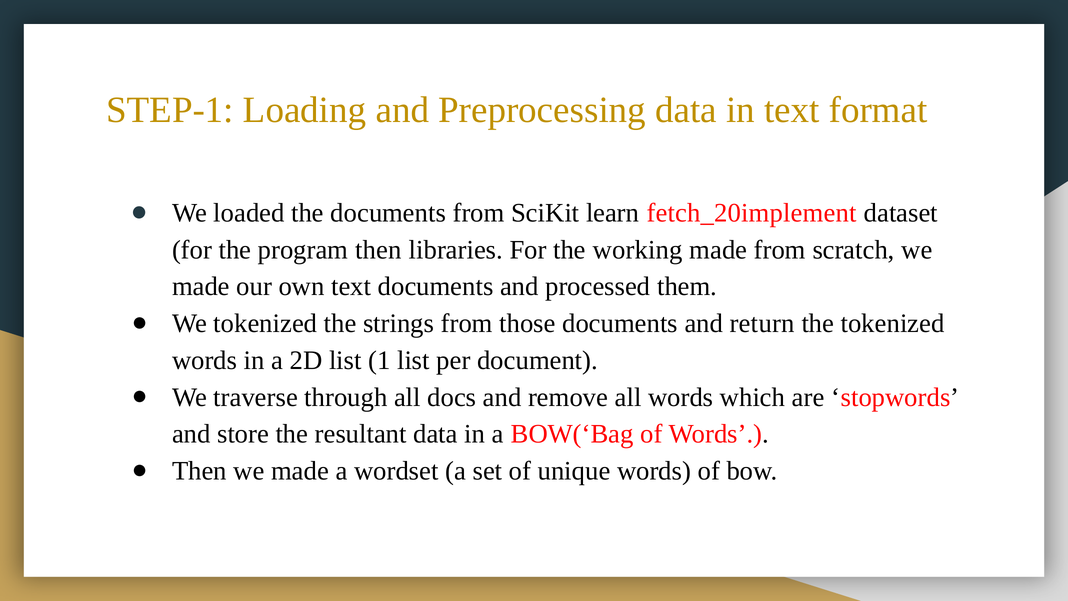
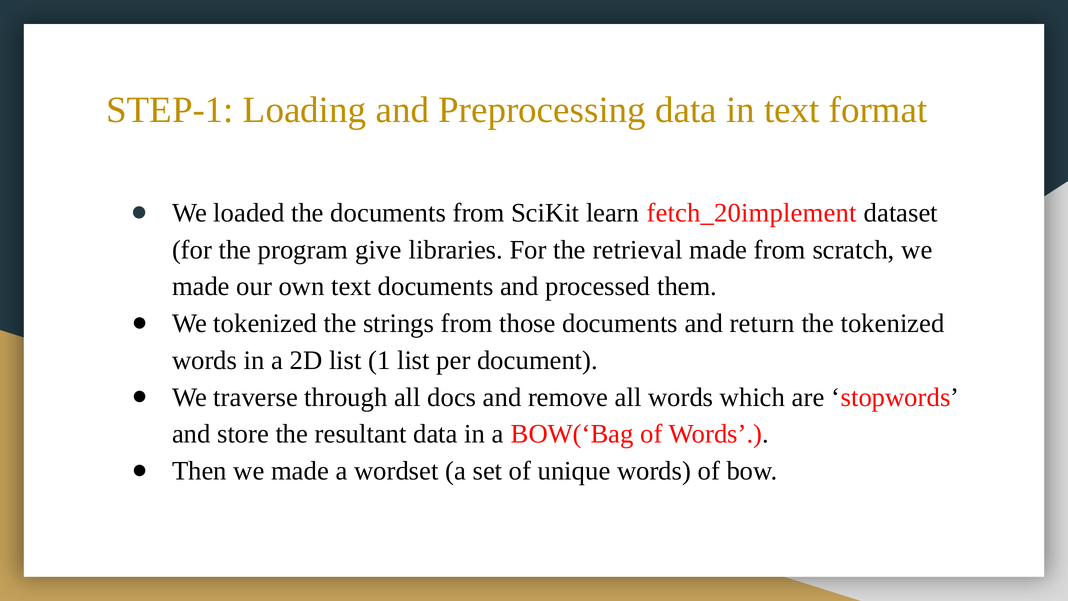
program then: then -> give
working: working -> retrieval
